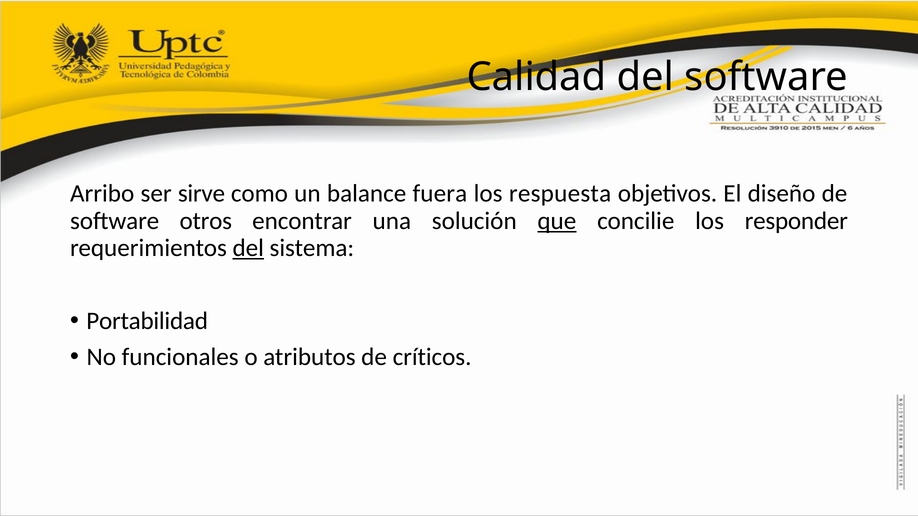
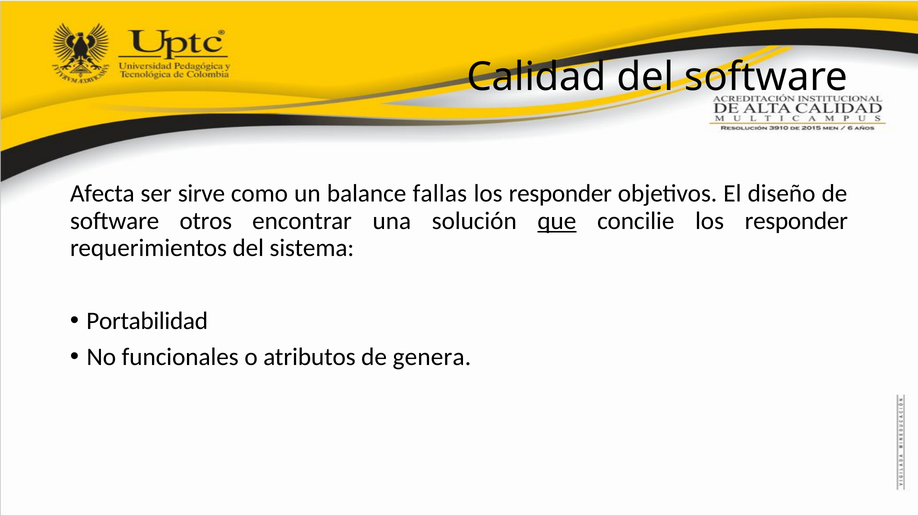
Arribo: Arribo -> Afecta
fuera: fuera -> fallas
respuesta at (560, 194): respuesta -> responder
del at (248, 248) underline: present -> none
críticos: críticos -> genera
